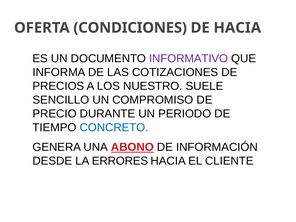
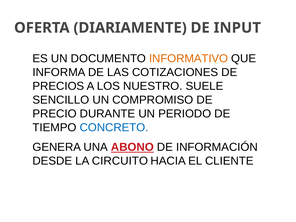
CONDICIONES: CONDICIONES -> DIARIAMENTE
DE HACIA: HACIA -> INPUT
INFORMATIVO colour: purple -> orange
ERRORES: ERRORES -> CIRCUITO
